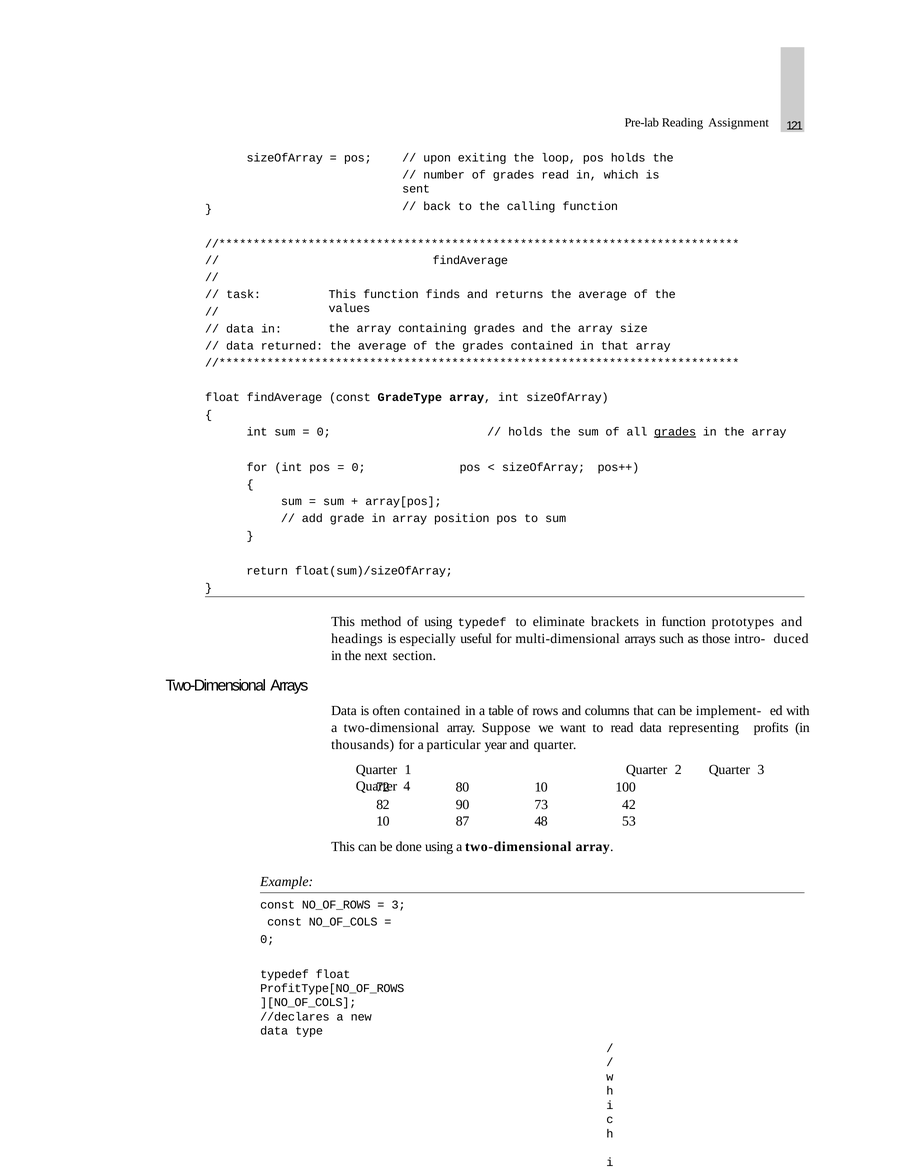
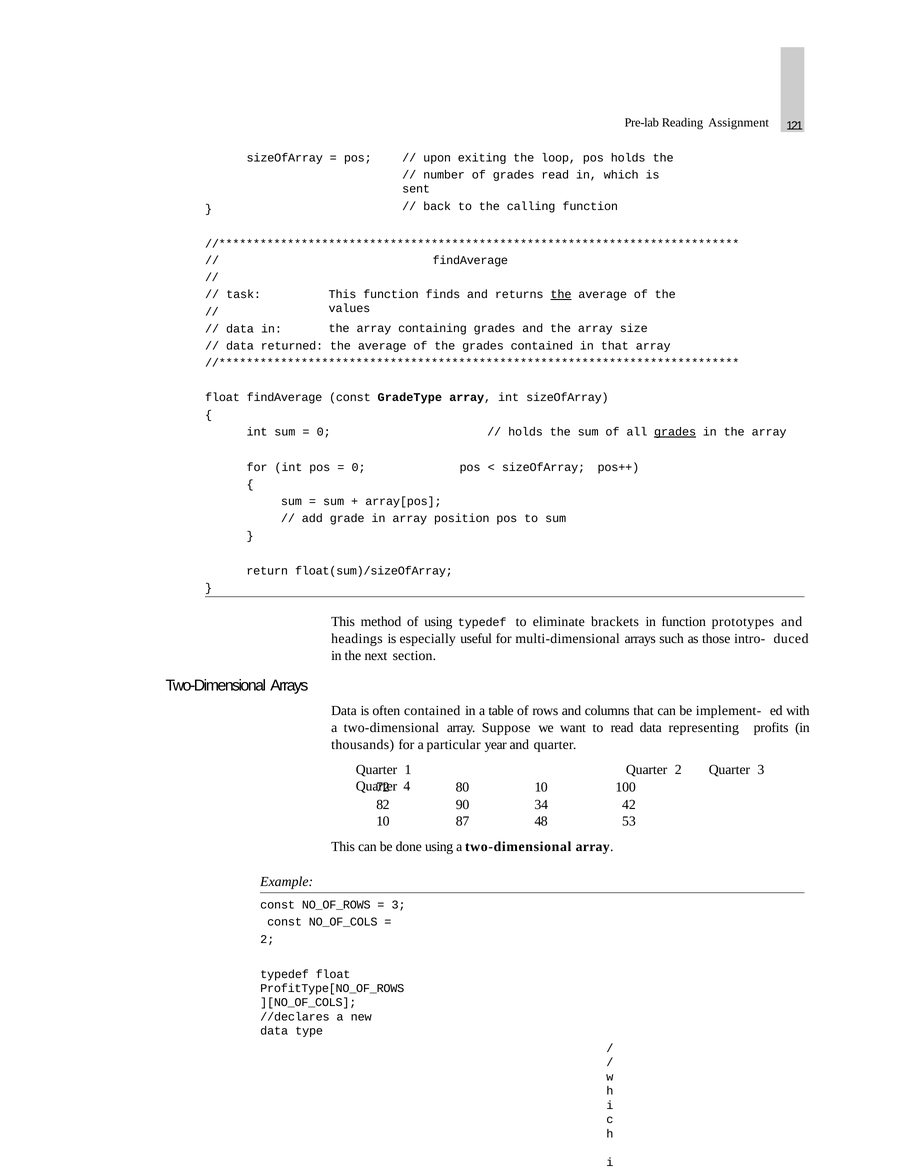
the at (561, 294) underline: none -> present
73: 73 -> 34
0 at (267, 939): 0 -> 2
